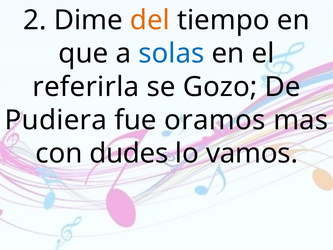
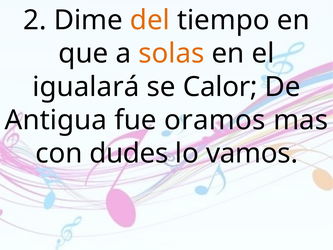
solas colour: blue -> orange
referirla: referirla -> igualará
Gozo: Gozo -> Calor
Pudiera: Pudiera -> Antigua
